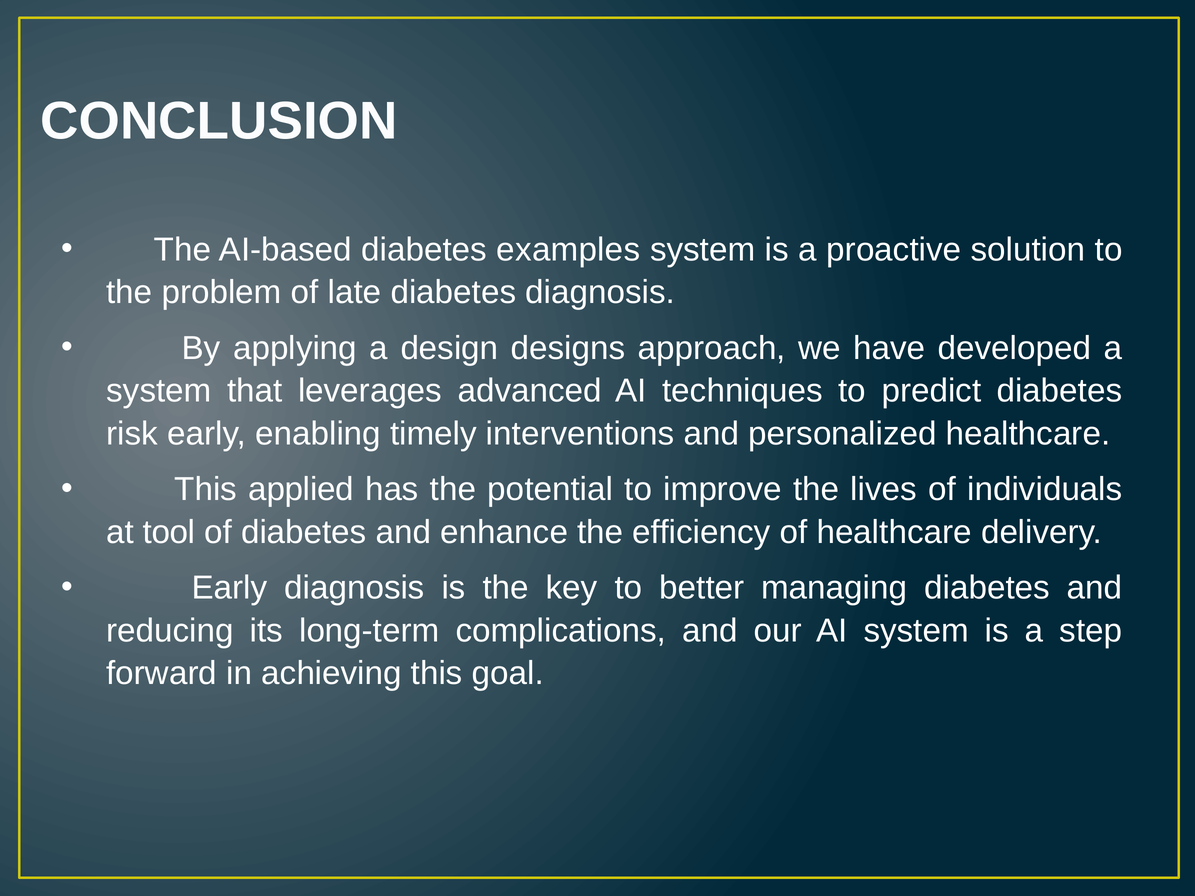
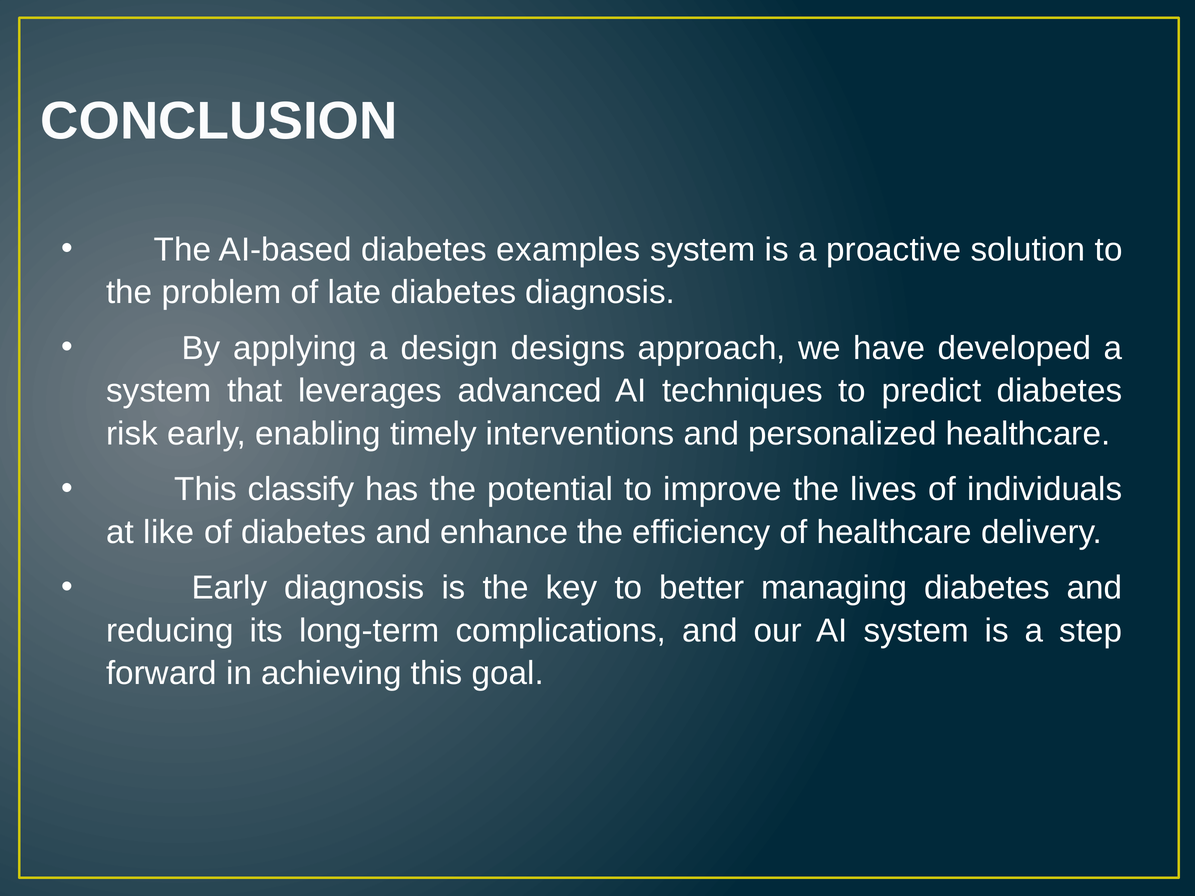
applied: applied -> classify
tool: tool -> like
